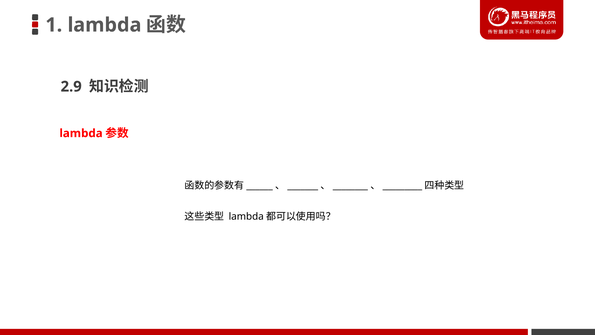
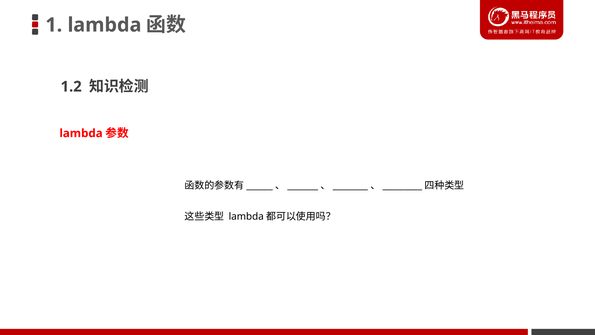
2.9: 2.9 -> 1.2
